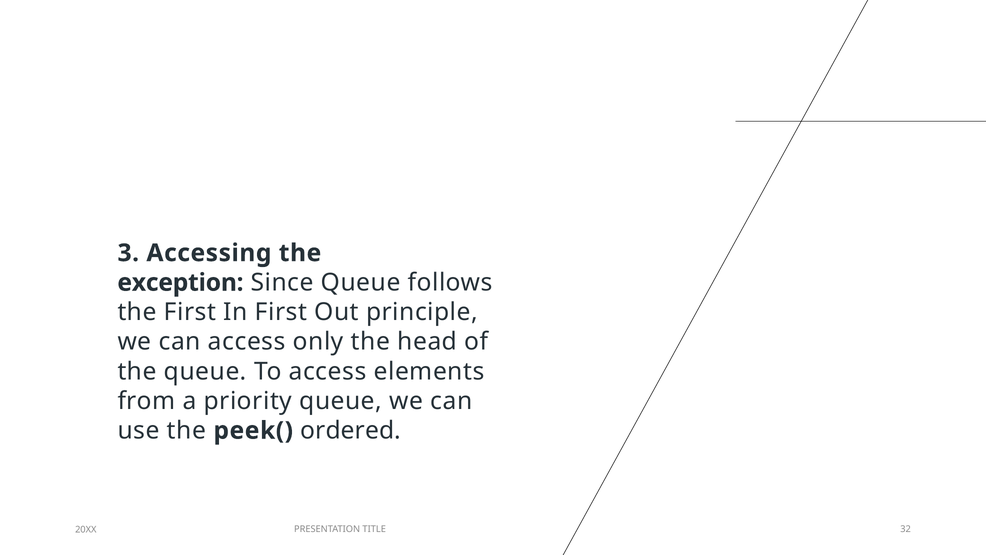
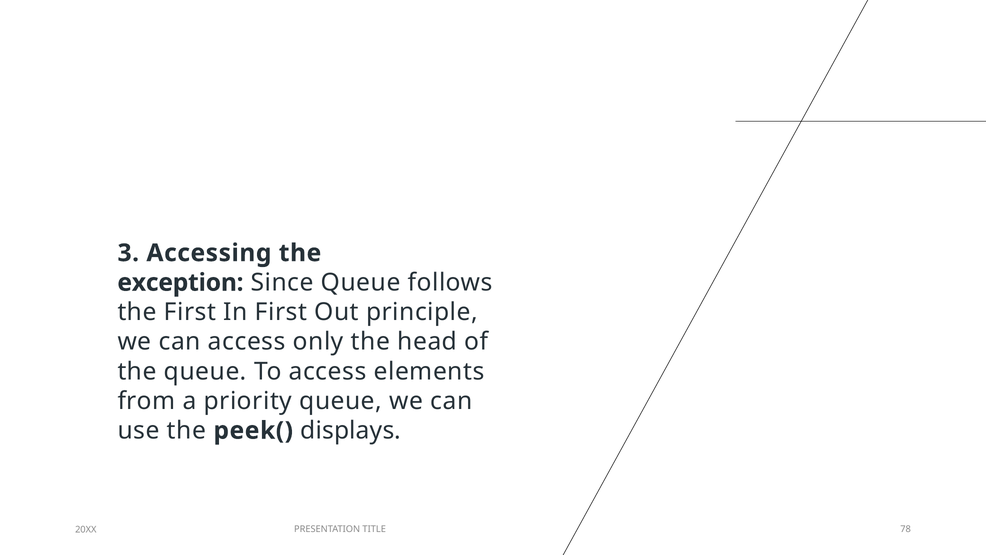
ordered: ordered -> displays
32: 32 -> 78
